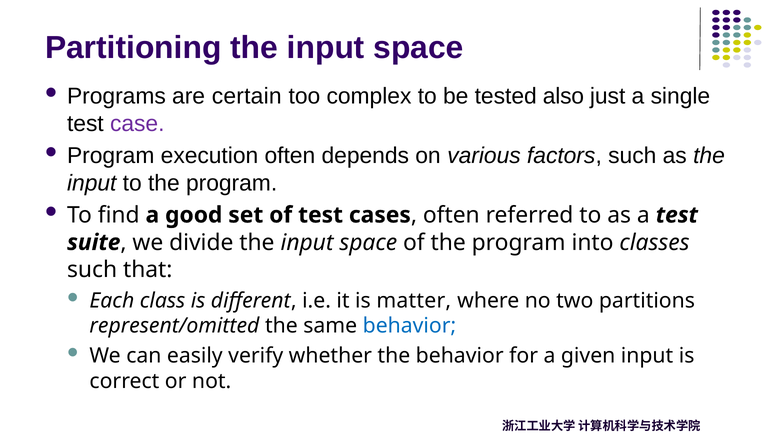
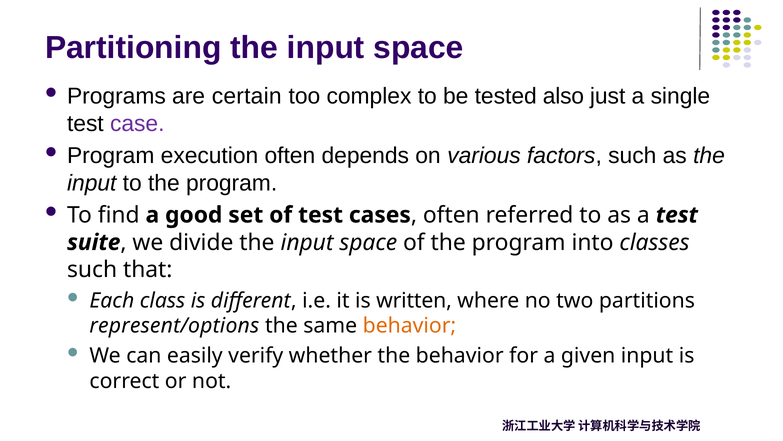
matter: matter -> written
represent/omitted: represent/omitted -> represent/options
behavior at (409, 326) colour: blue -> orange
